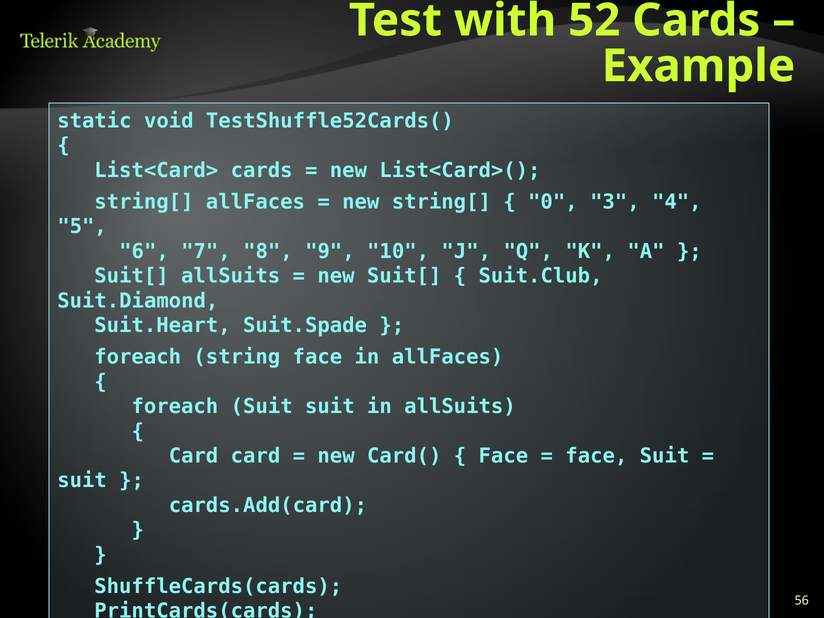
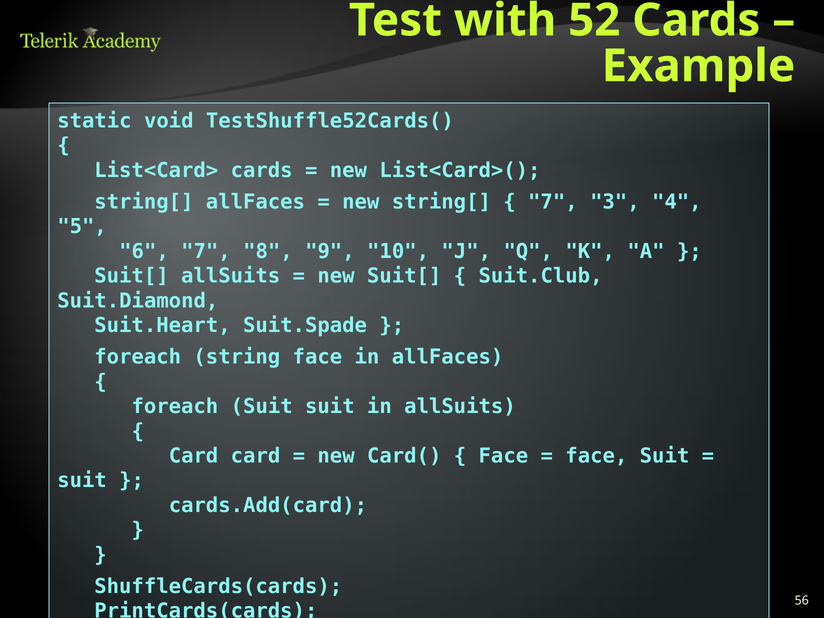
0 at (553, 202): 0 -> 7
